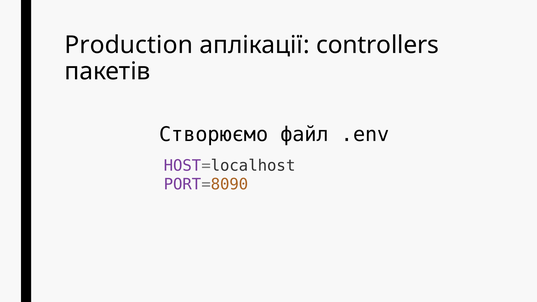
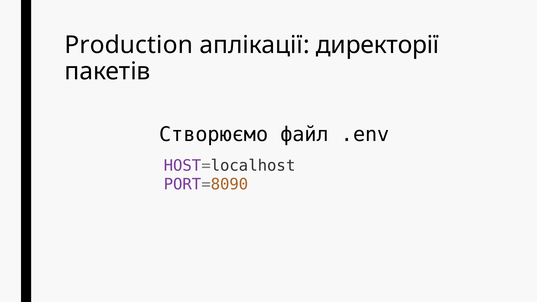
controllers: controllers -> директорії
